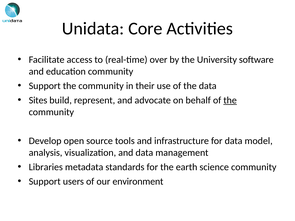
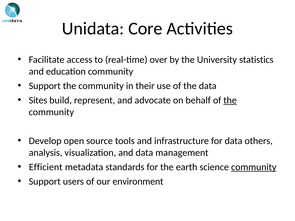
software: software -> statistics
model: model -> others
Libraries: Libraries -> Efficient
community at (254, 167) underline: none -> present
